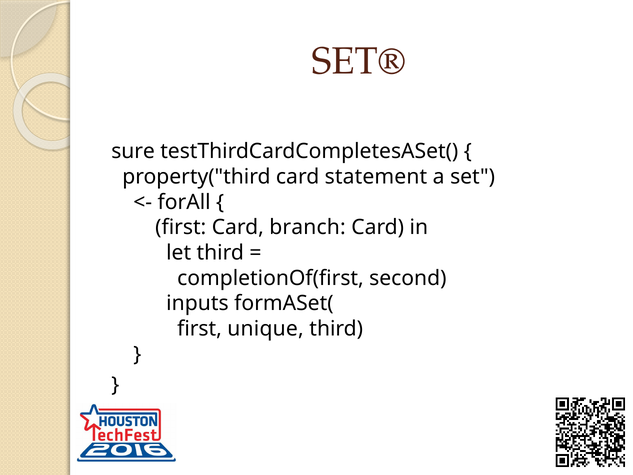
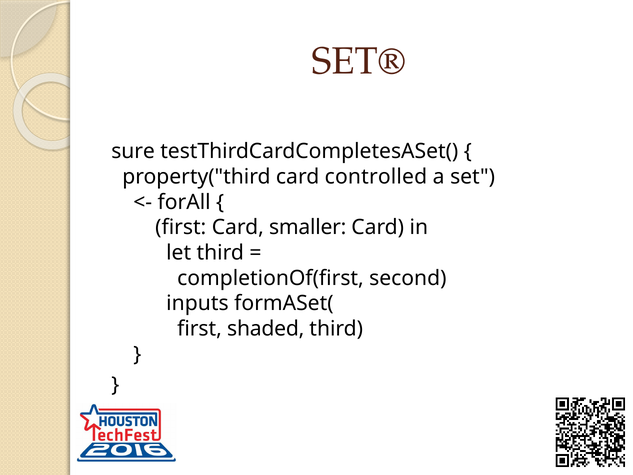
statement: statement -> controlled
branch: branch -> smaller
unique: unique -> shaded
